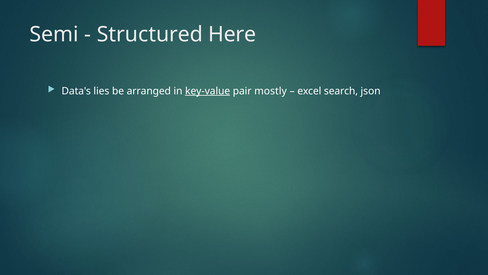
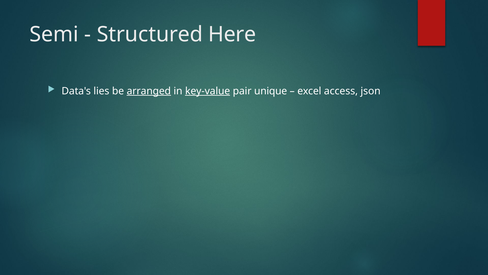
arranged underline: none -> present
mostly: mostly -> unique
search: search -> access
